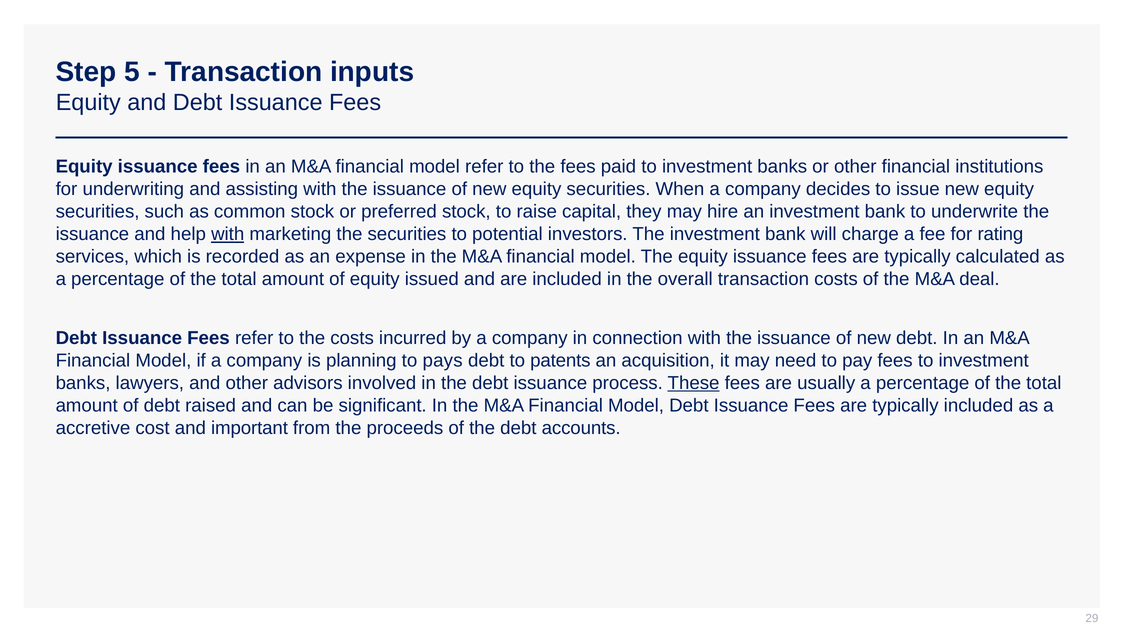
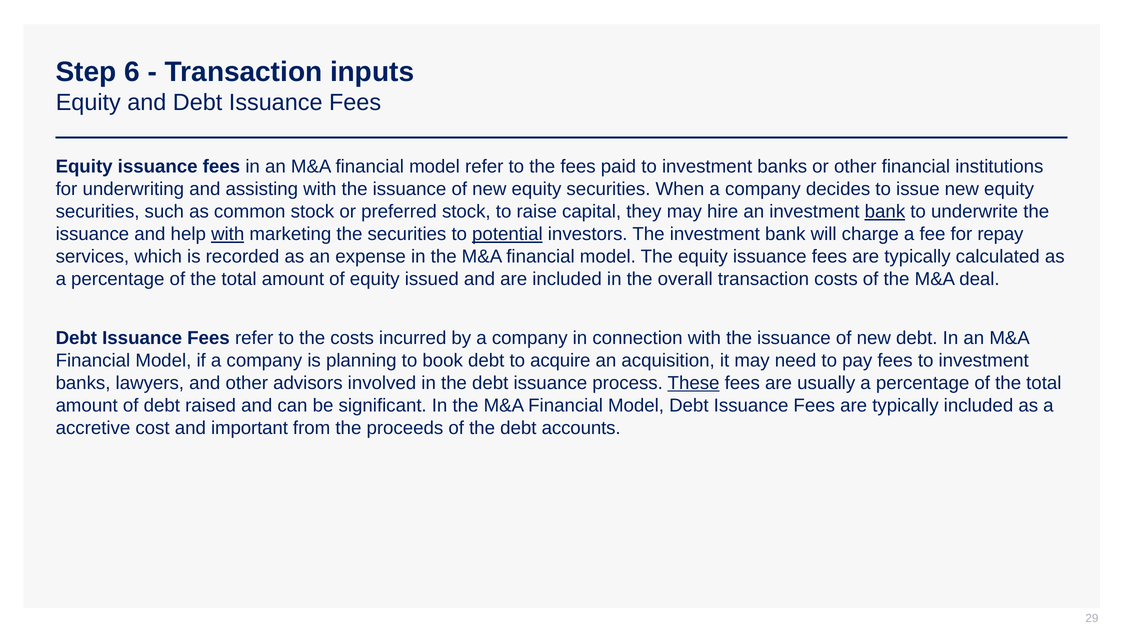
5: 5 -> 6
bank at (885, 212) underline: none -> present
potential underline: none -> present
rating: rating -> repay
pays: pays -> book
patents: patents -> acquire
